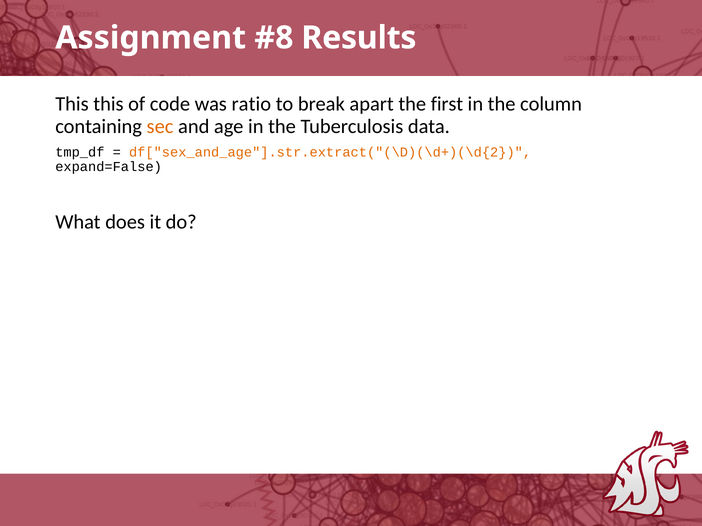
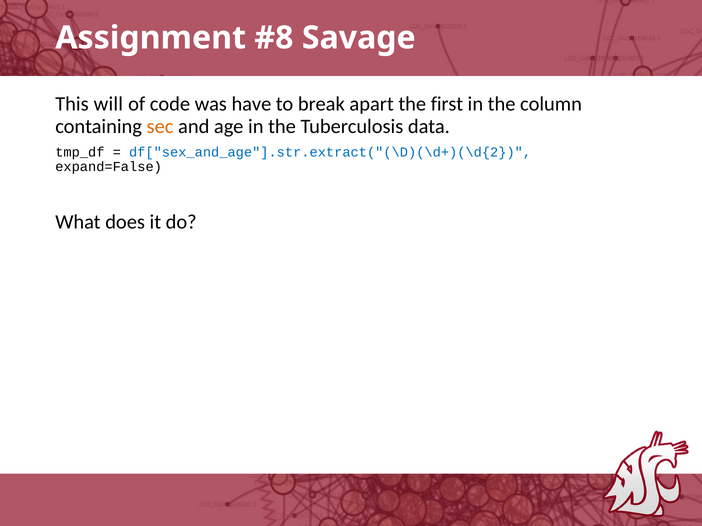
Results: Results -> Savage
This this: this -> will
ratio: ratio -> have
df["sex_and_age"].str.extract("(\D)(\d+)(\d{2 colour: orange -> blue
